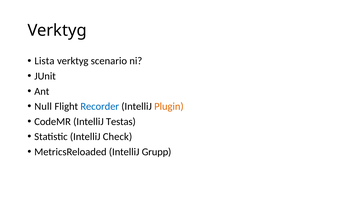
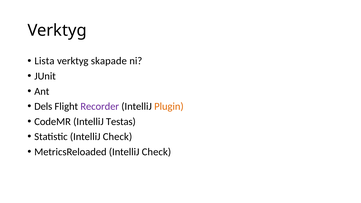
scenario: scenario -> skapade
Null: Null -> Dels
Recorder colour: blue -> purple
MetricsReloaded IntelliJ Grupp: Grupp -> Check
